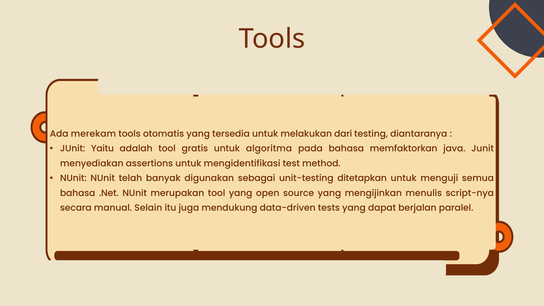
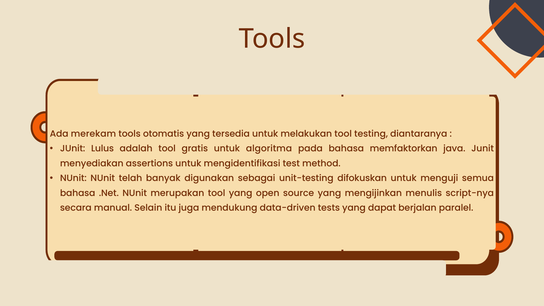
melakukan dari: dari -> tool
Yaitu: Yaitu -> Lulus
ditetapkan: ditetapkan -> difokuskan
